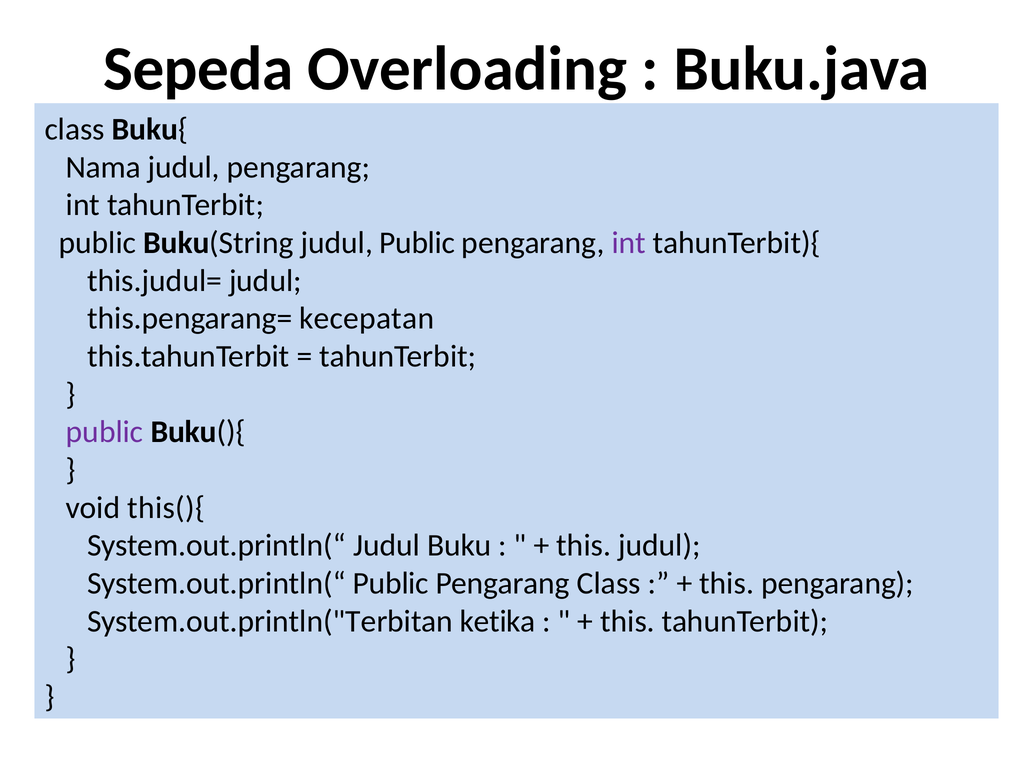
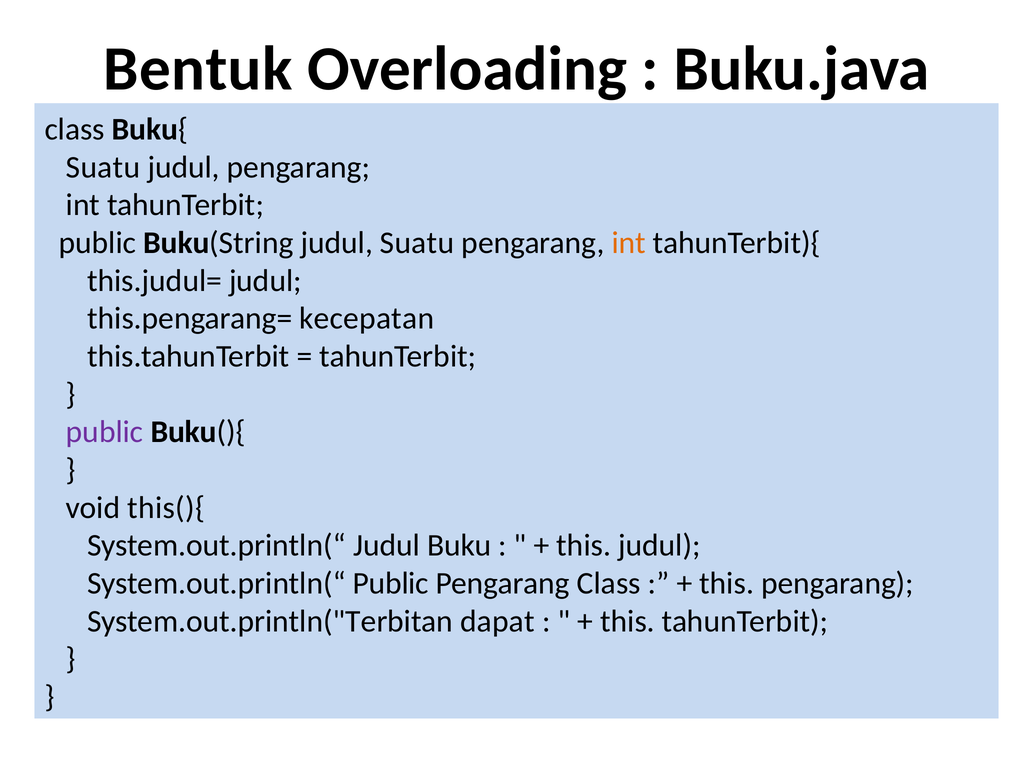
Sepeda: Sepeda -> Bentuk
Nama at (103, 167): Nama -> Suatu
judul Public: Public -> Suatu
int at (629, 243) colour: purple -> orange
ketika: ketika -> dapat
